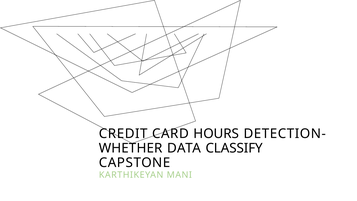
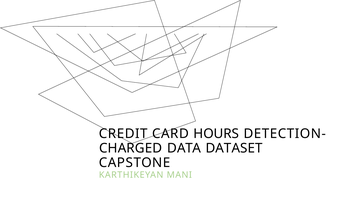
WHETHER: WHETHER -> CHARGED
CLASSIFY: CLASSIFY -> DATASET
